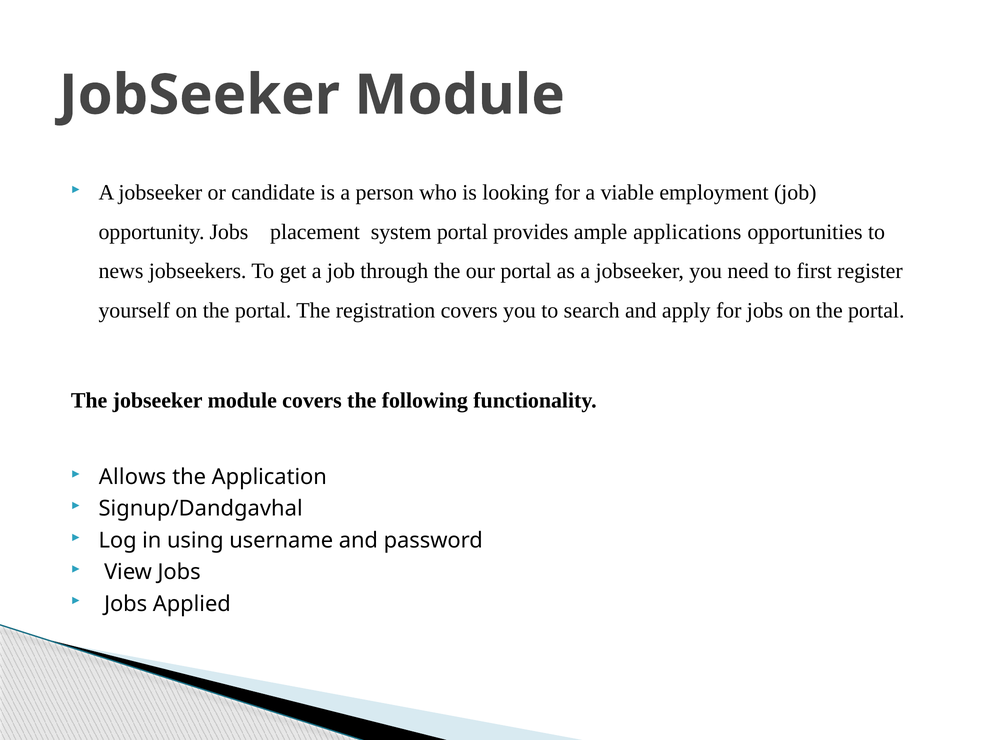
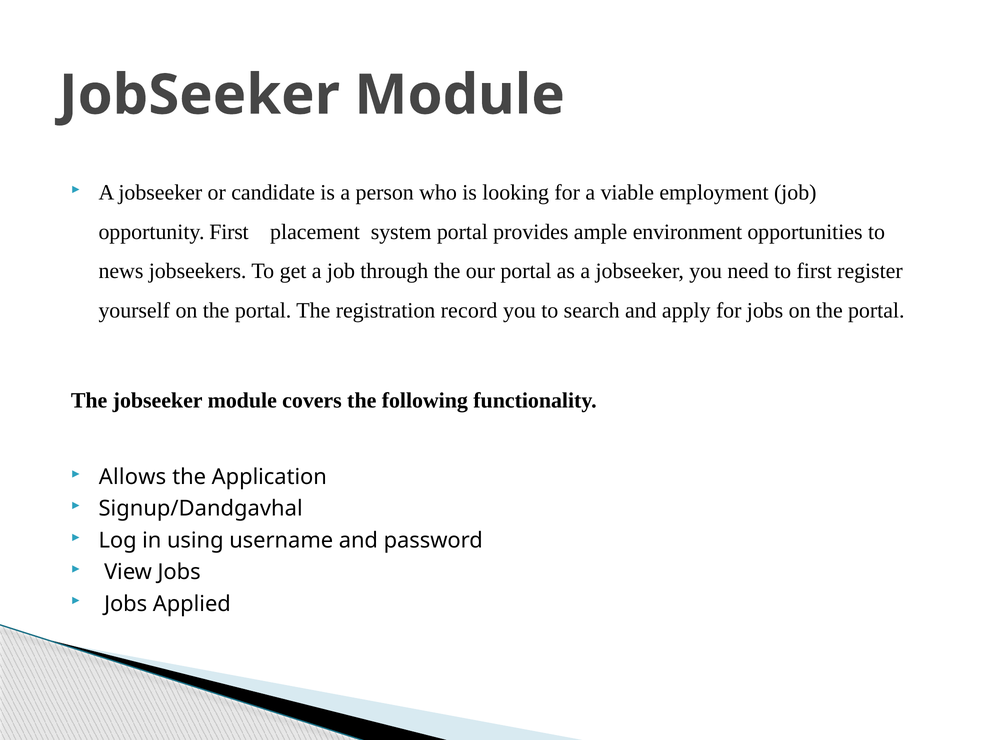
opportunity Jobs: Jobs -> First
applications: applications -> environment
registration covers: covers -> record
